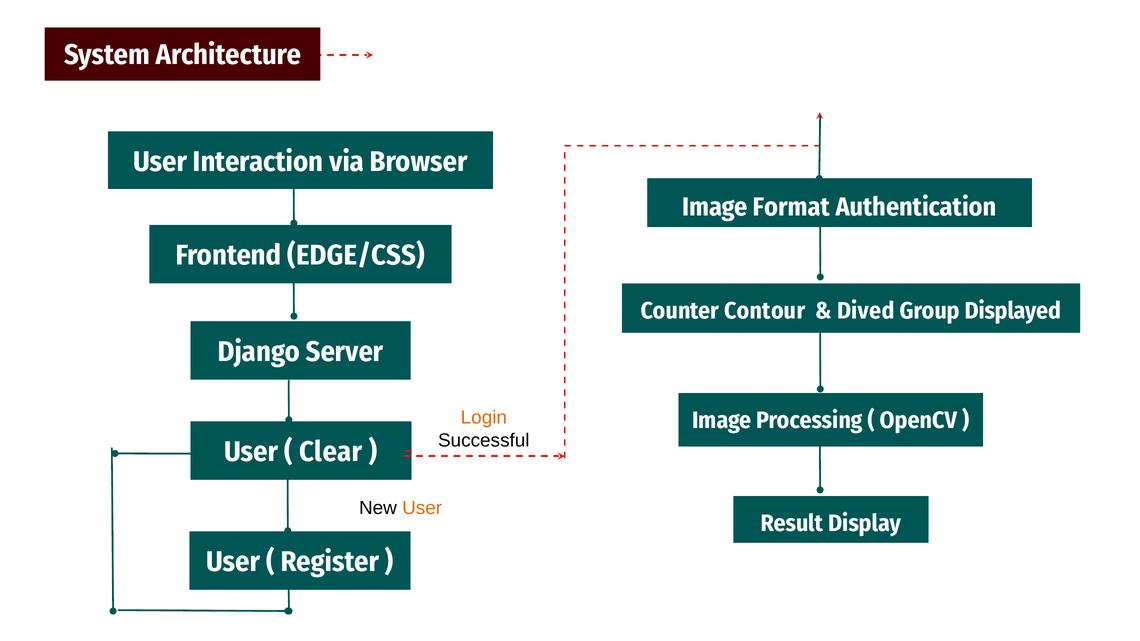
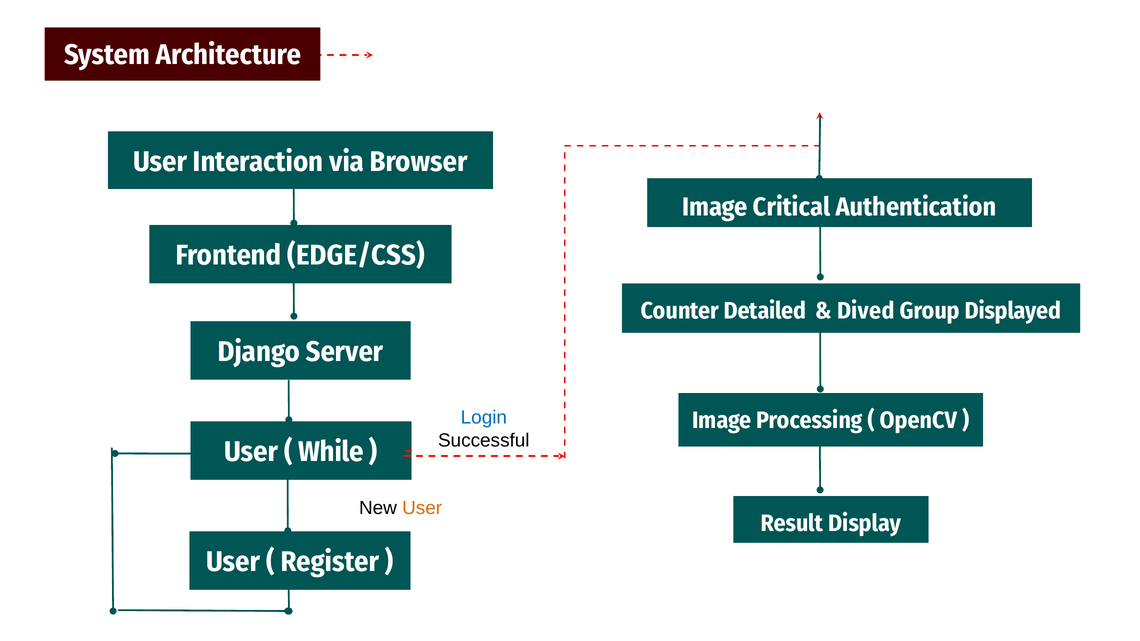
Format: Format -> Critical
Contour: Contour -> Detailed
Login colour: orange -> blue
Clear: Clear -> While
